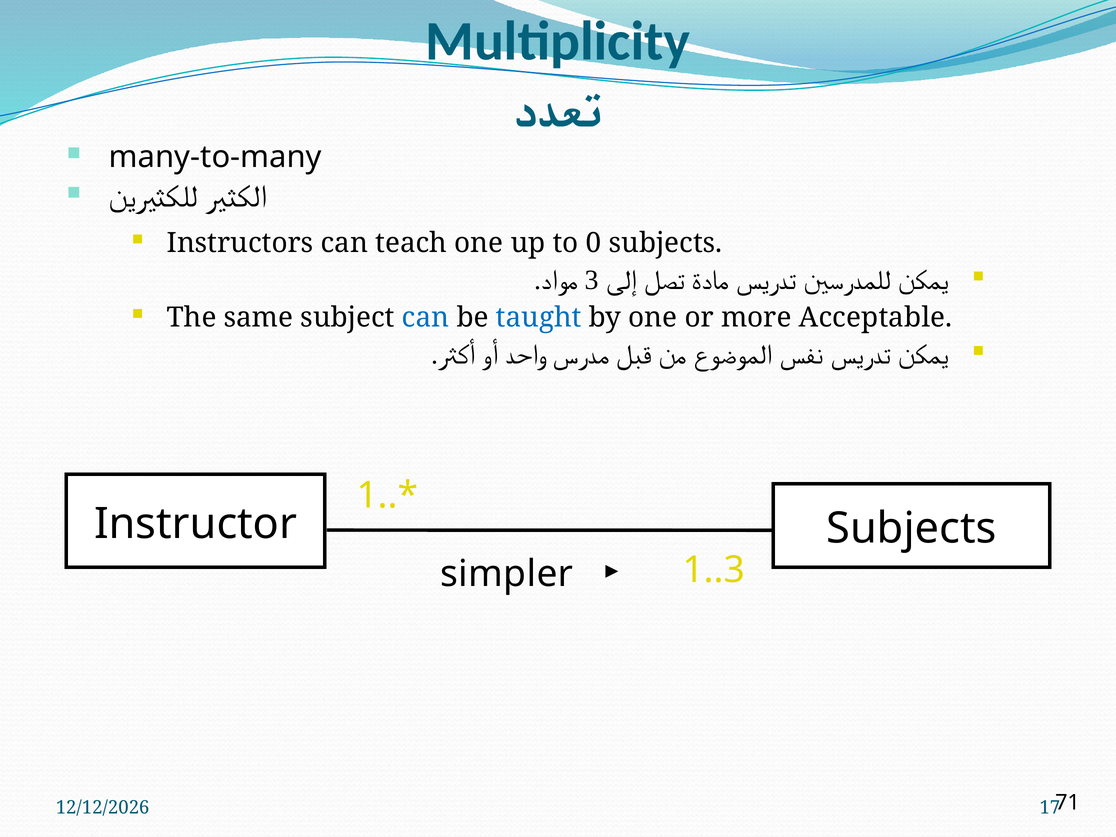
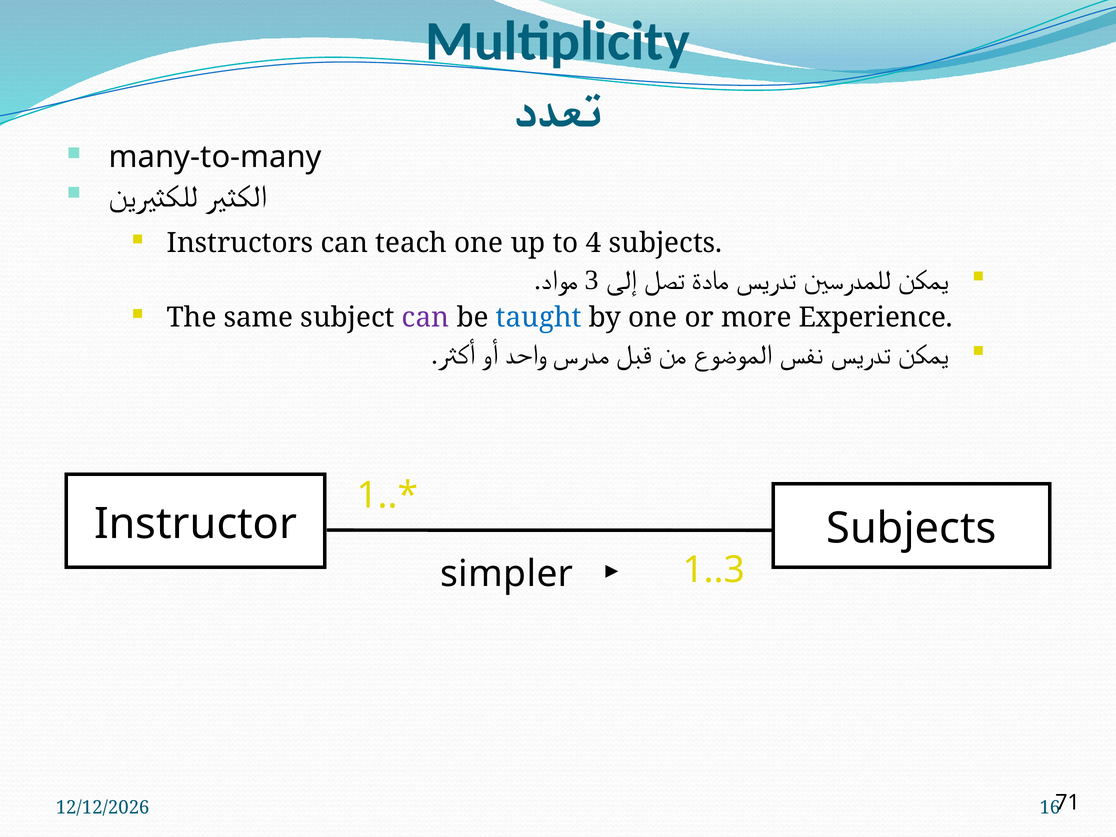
0: 0 -> 4
can at (426, 317) colour: blue -> purple
Acceptable: Acceptable -> Experience
17: 17 -> 16
